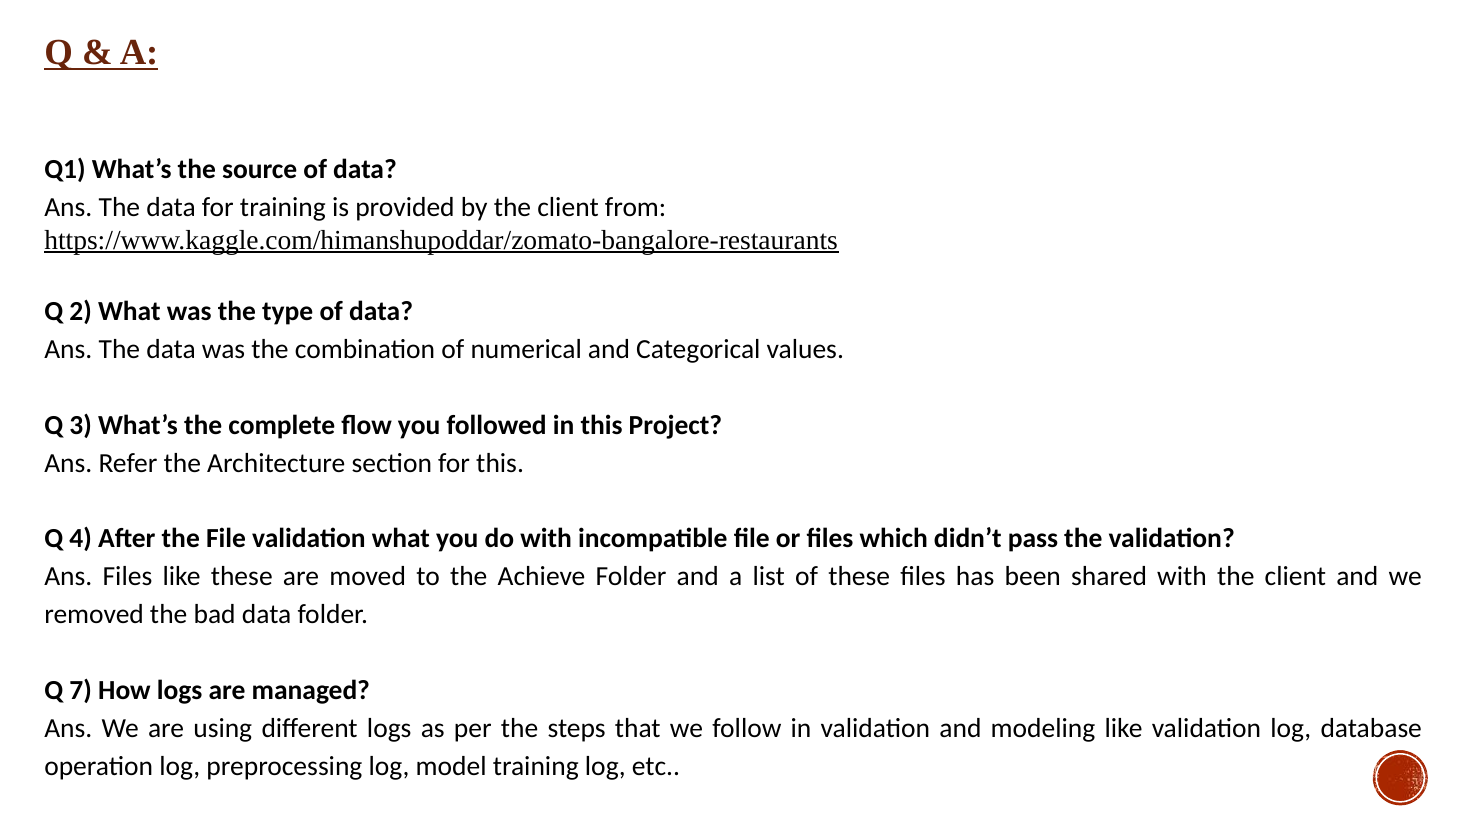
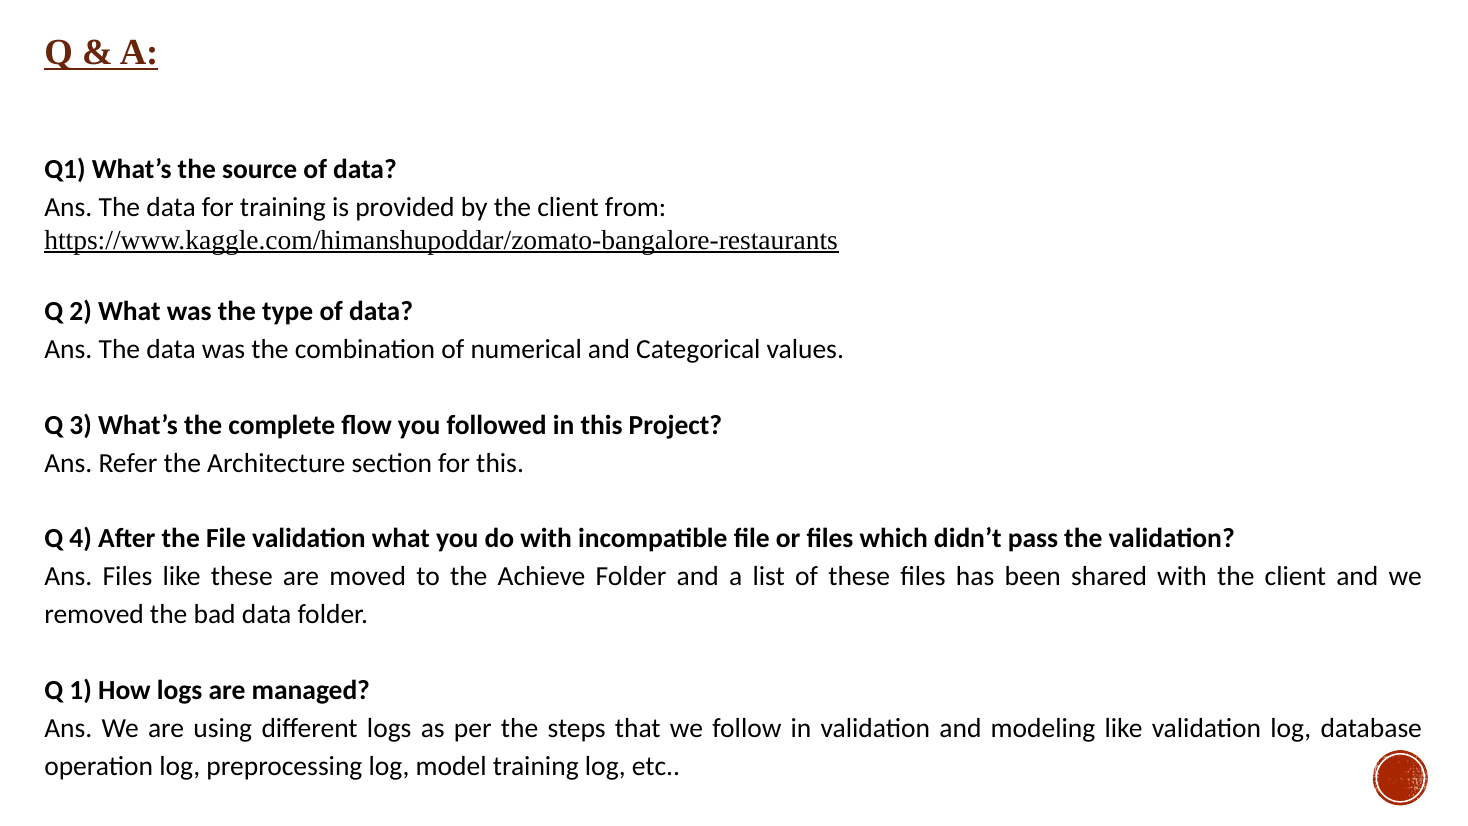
7: 7 -> 1
